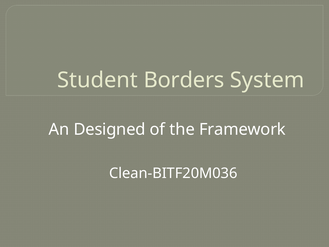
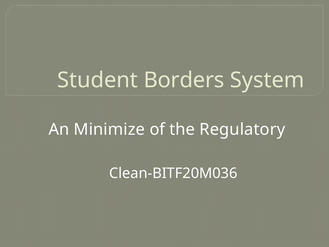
Designed: Designed -> Minimize
Framework: Framework -> Regulatory
